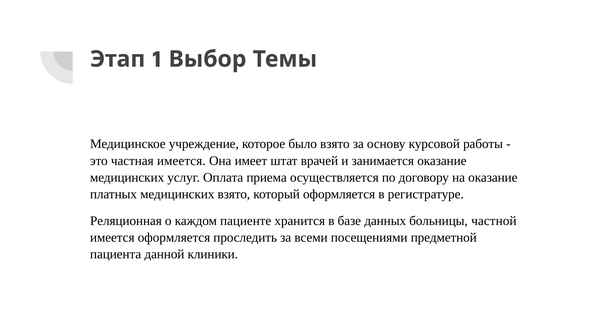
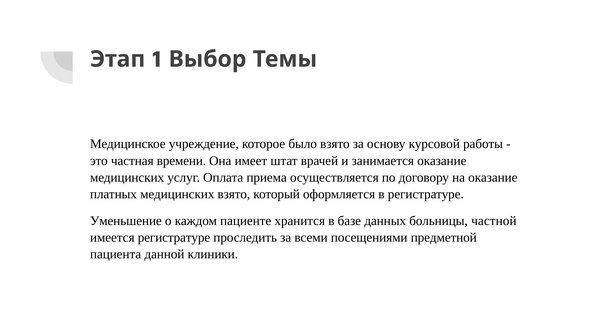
частная имеется: имеется -> времени
Реляционная: Реляционная -> Уменьшение
имеется оформляется: оформляется -> регистратуре
